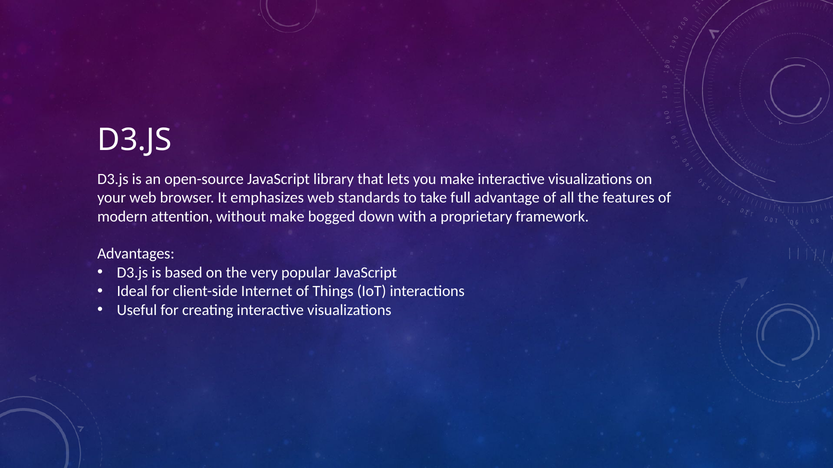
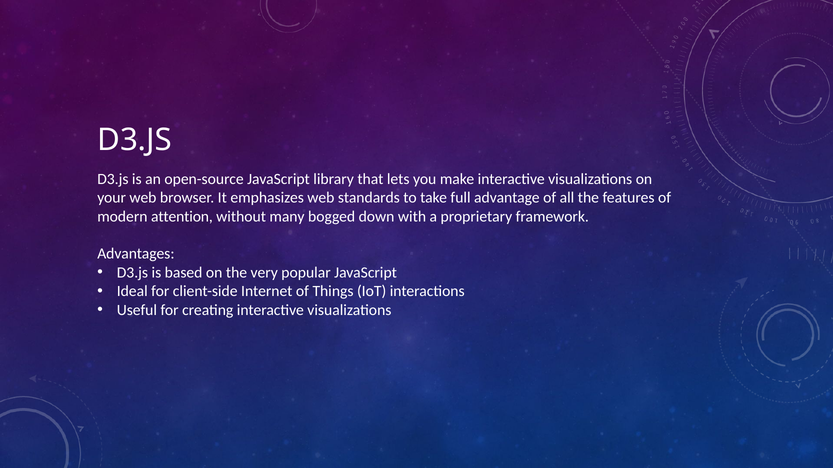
without make: make -> many
